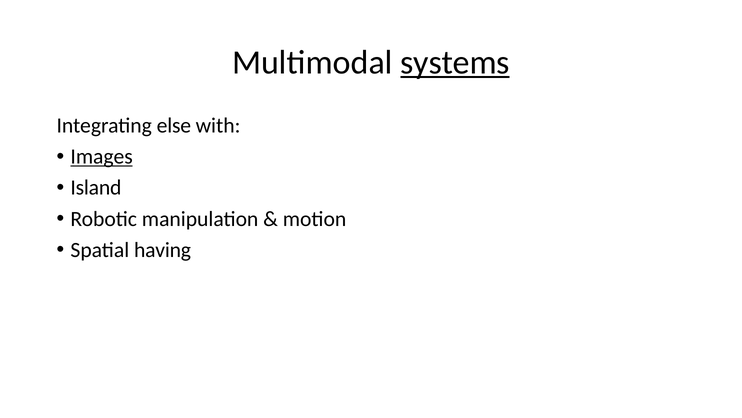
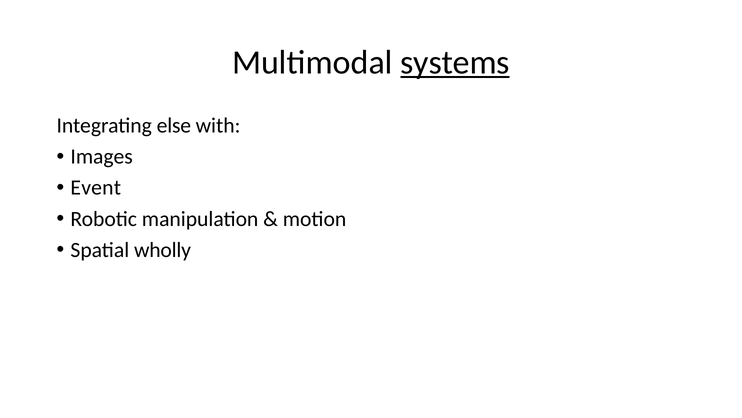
Images underline: present -> none
Island: Island -> Event
having: having -> wholly
